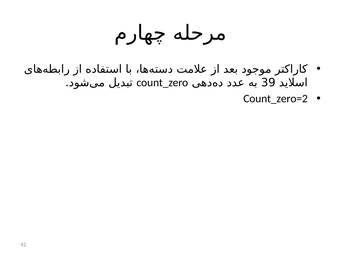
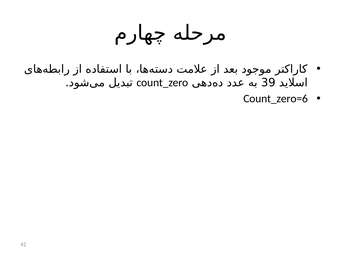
Count_zero=2: Count_zero=2 -> Count_zero=6
